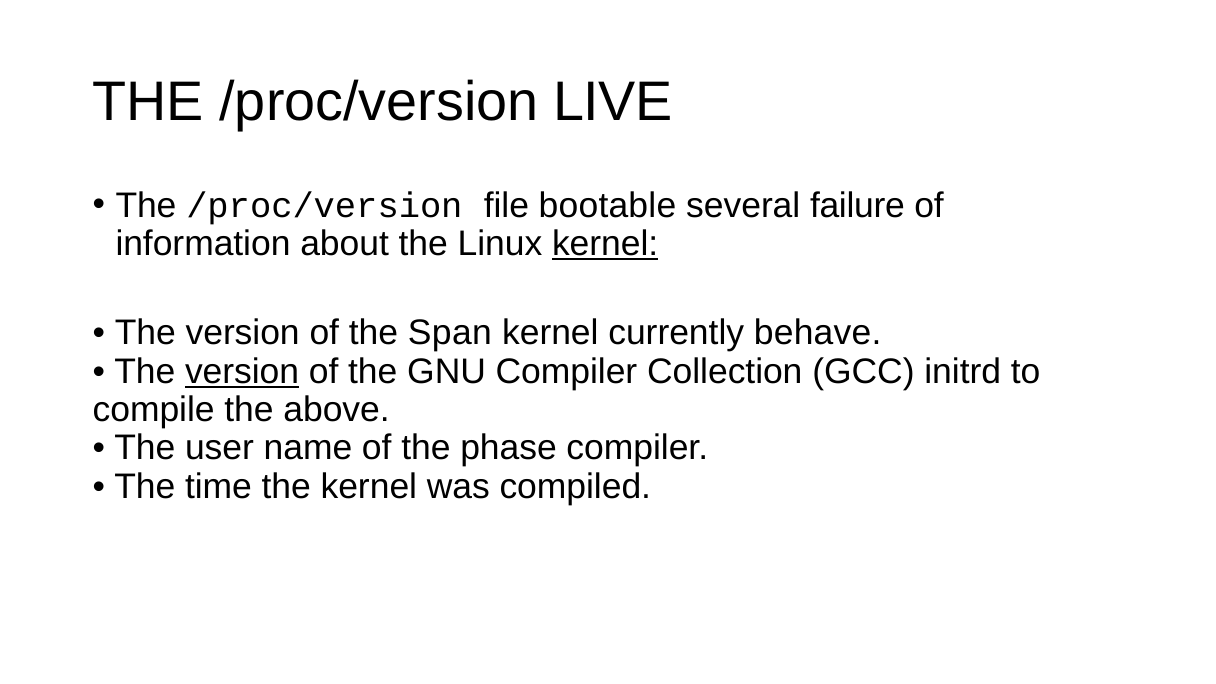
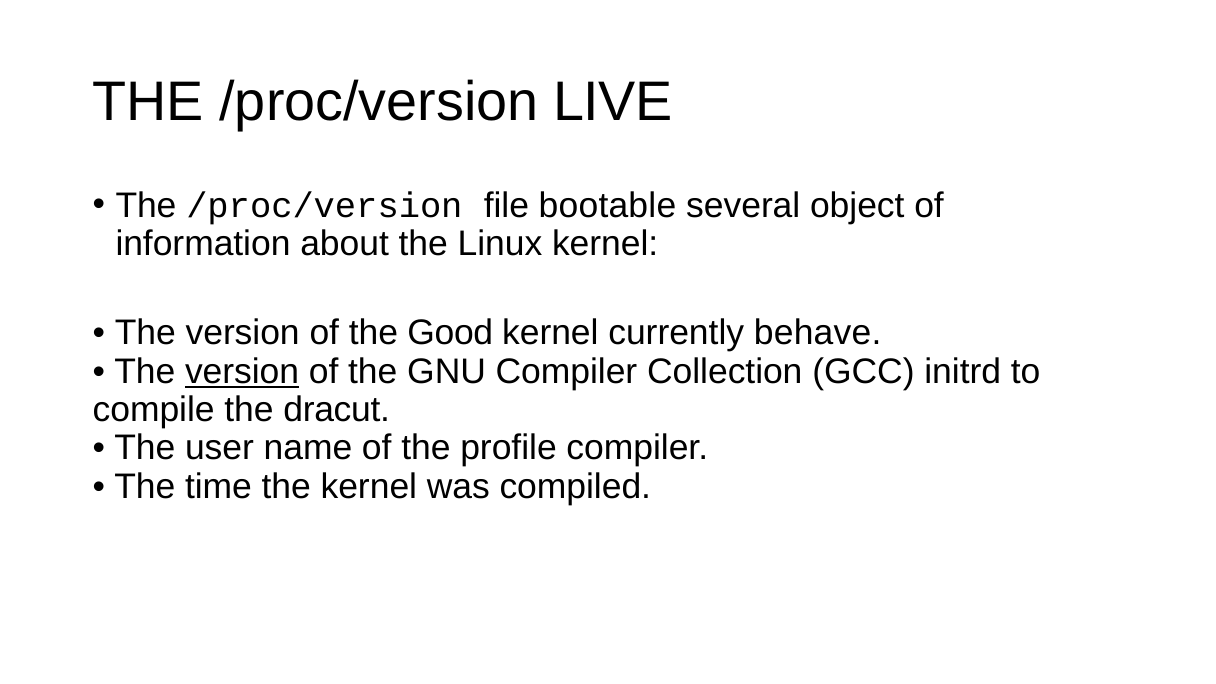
failure: failure -> object
kernel at (605, 244) underline: present -> none
Span: Span -> Good
above: above -> dracut
phase: phase -> profile
